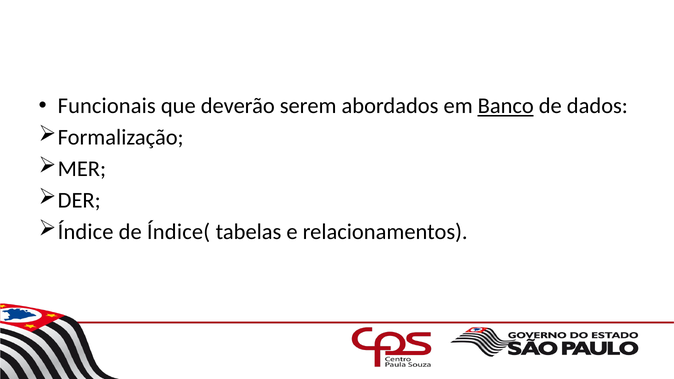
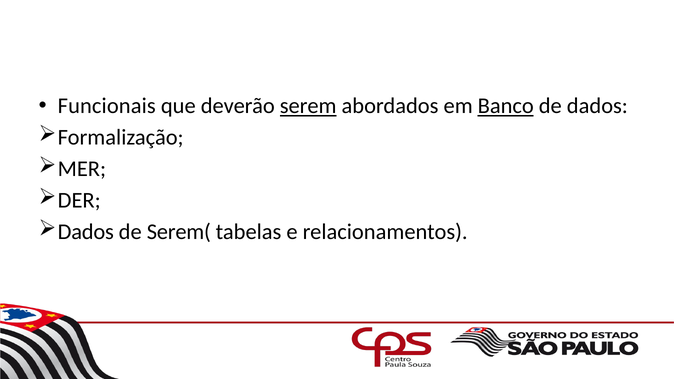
serem underline: none -> present
Índice at (86, 232): Índice -> Dados
Índice(: Índice( -> Serem(
